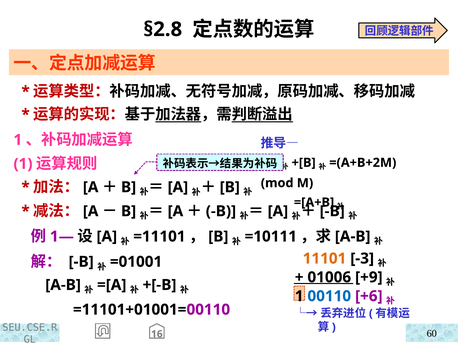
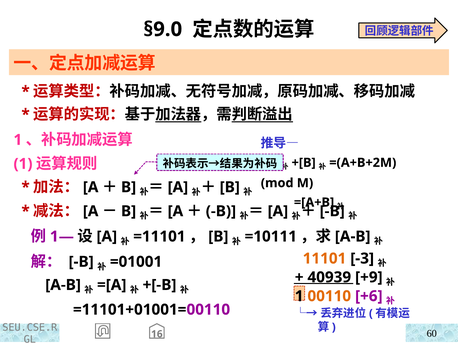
§2.8: §2.8 -> §9.0
01006: 01006 -> 40939
00110 colour: blue -> orange
